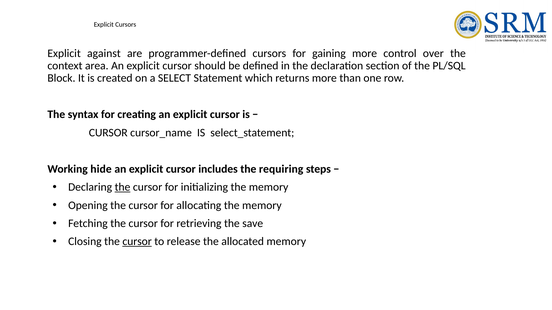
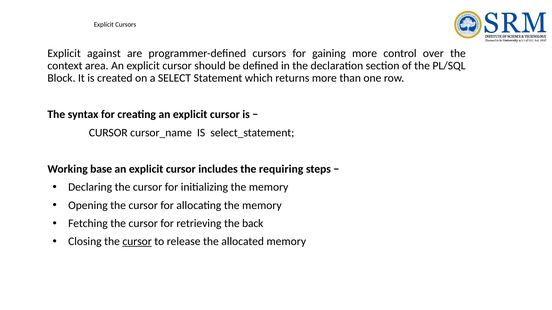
hide: hide -> base
the at (123, 187) underline: present -> none
save: save -> back
